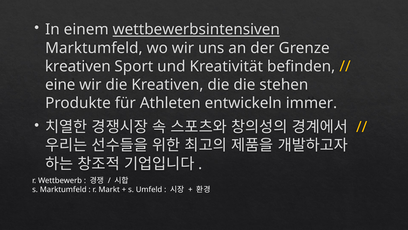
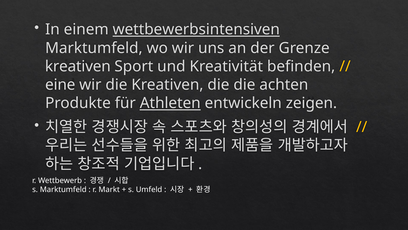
stehen: stehen -> achten
Athleten underline: none -> present
immer: immer -> zeigen
